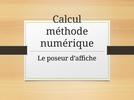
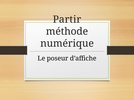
Calcul: Calcul -> Partir
